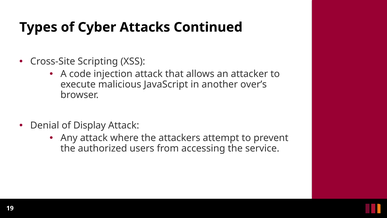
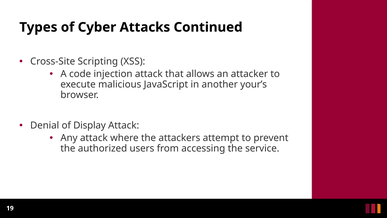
over’s: over’s -> your’s
